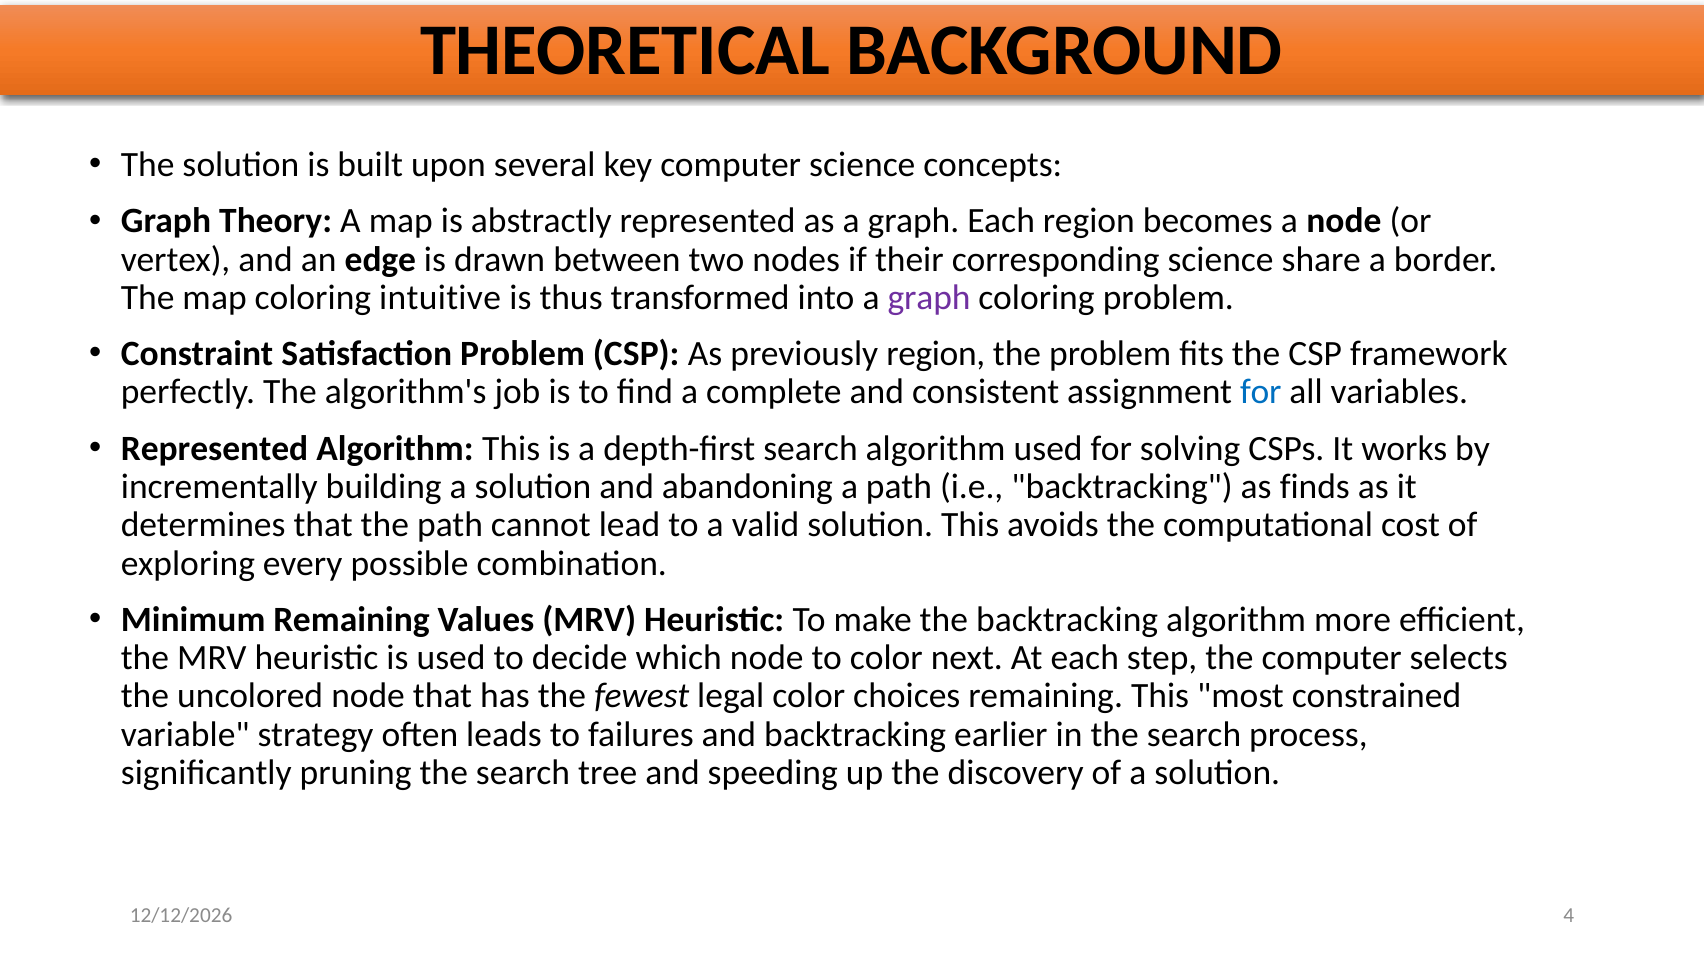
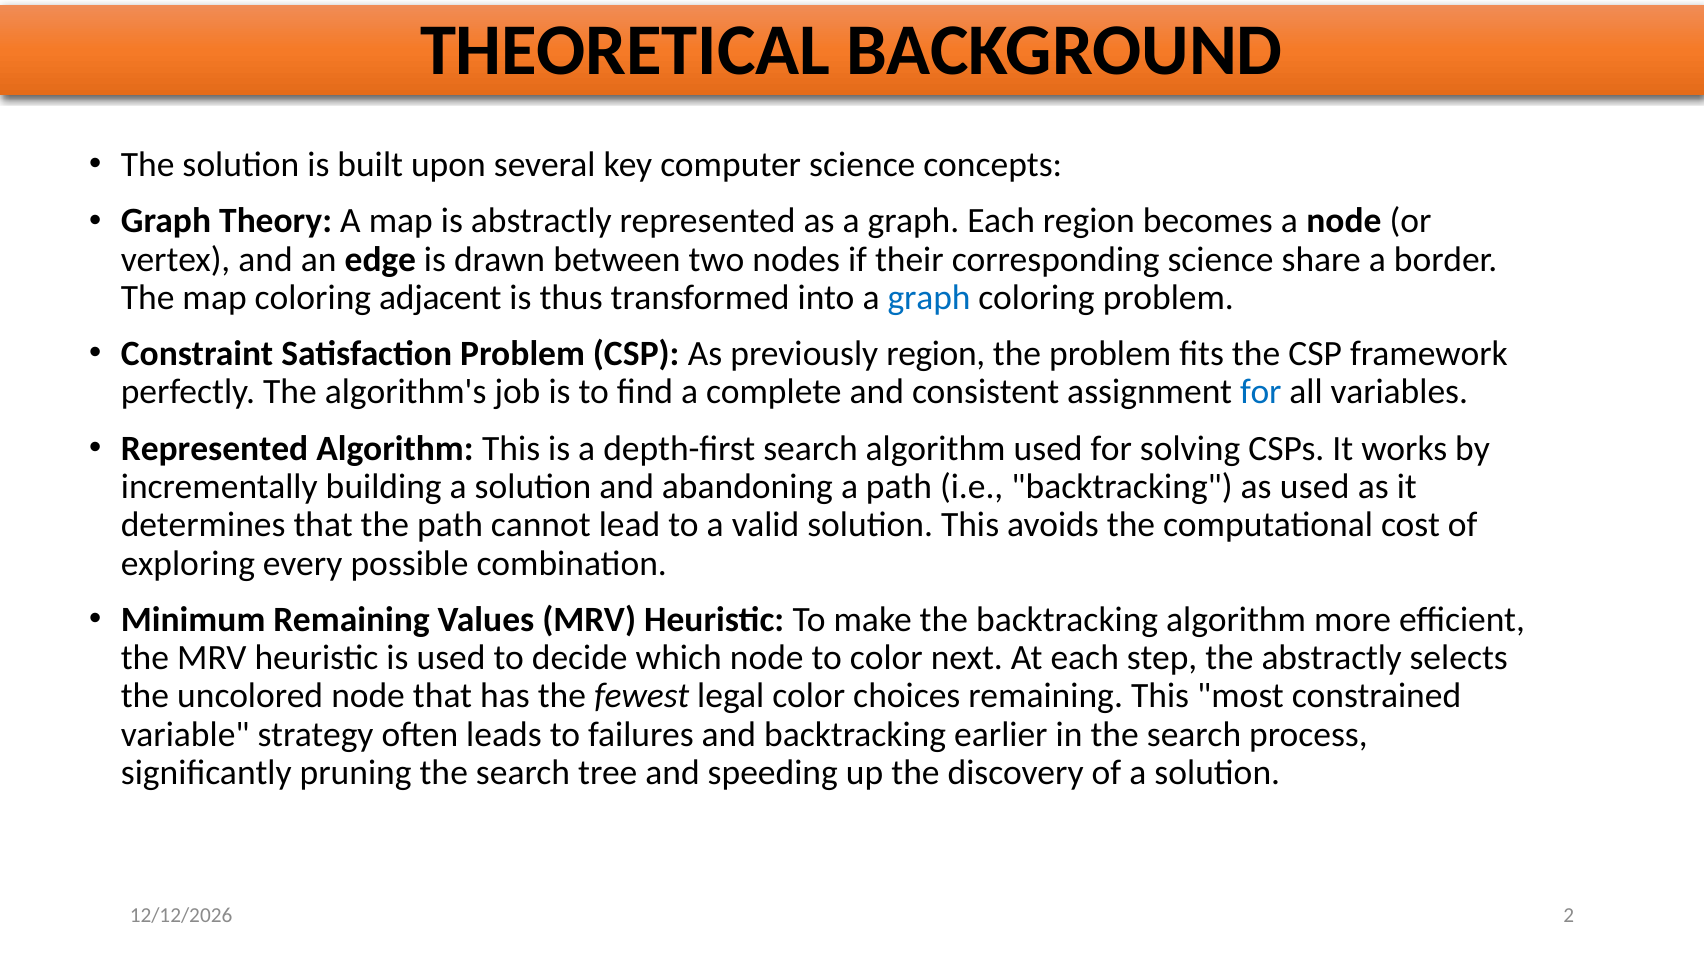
intuitive: intuitive -> adjacent
graph at (929, 298) colour: purple -> blue
as finds: finds -> used
the computer: computer -> abstractly
4: 4 -> 2
